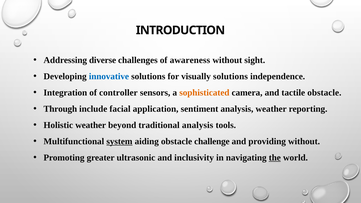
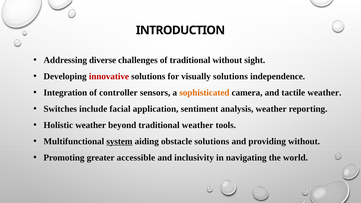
of awareness: awareness -> traditional
innovative colour: blue -> red
tactile obstacle: obstacle -> weather
Through: Through -> Switches
traditional analysis: analysis -> weather
obstacle challenge: challenge -> solutions
ultrasonic: ultrasonic -> accessible
the underline: present -> none
